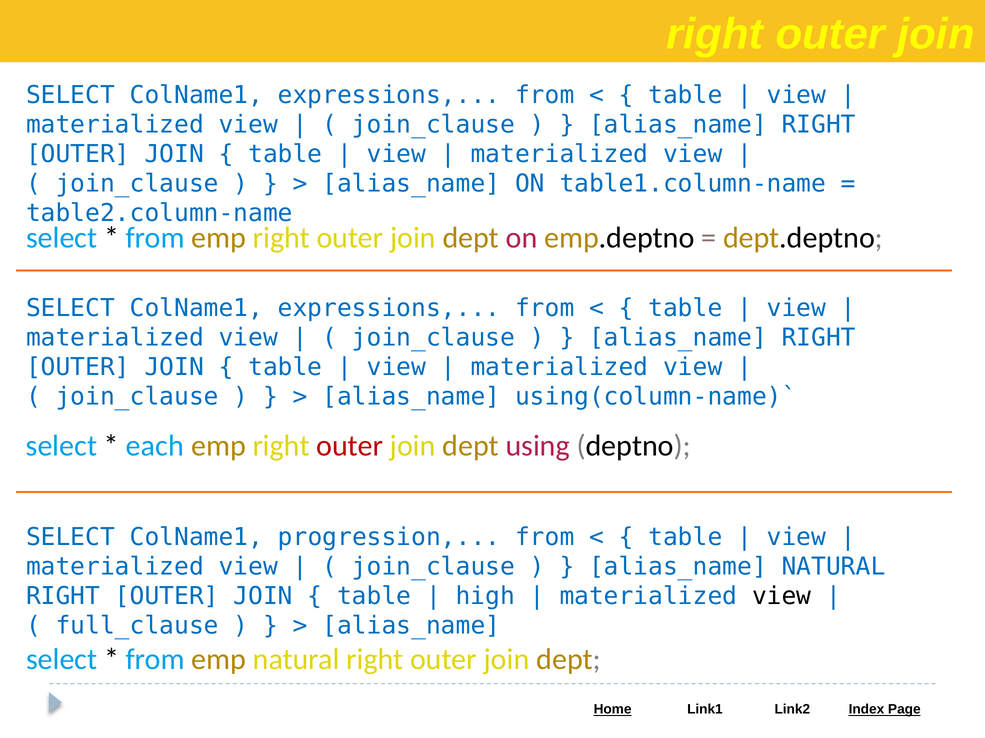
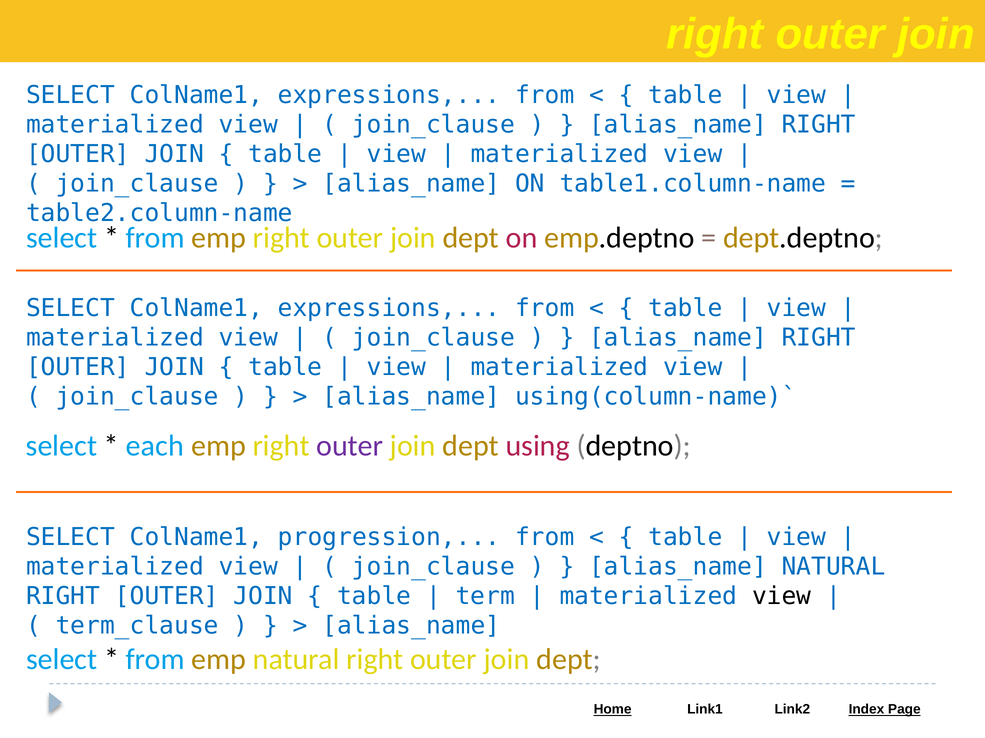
outer at (350, 446) colour: red -> purple
high: high -> term
full_clause: full_clause -> term_clause
